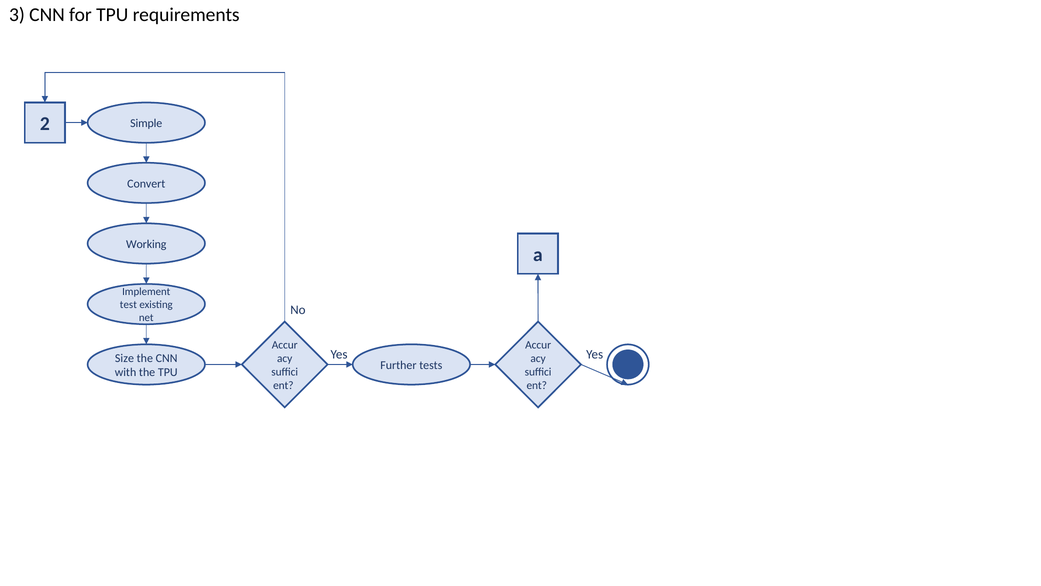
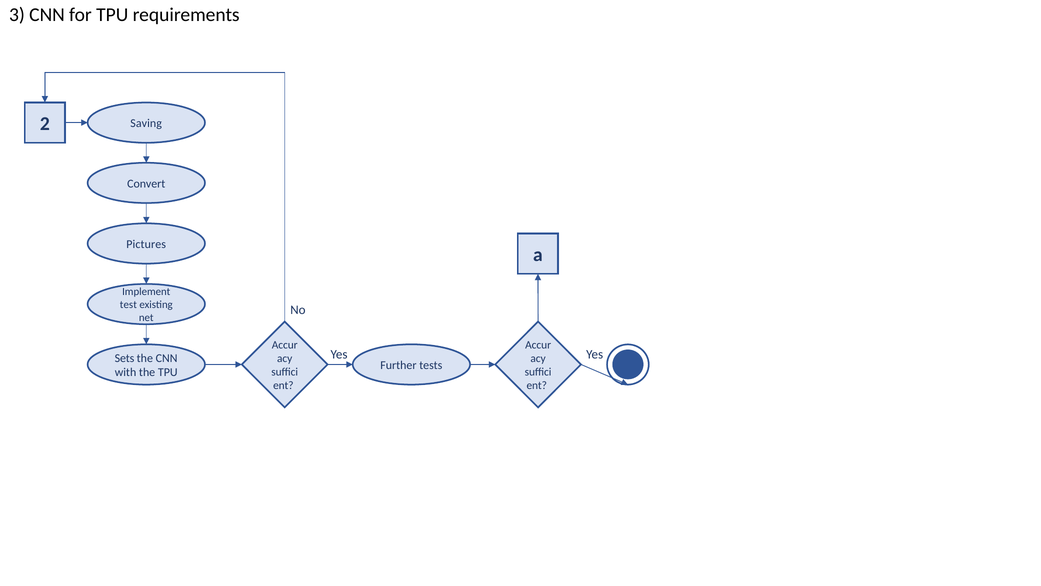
Simple: Simple -> Saving
Working: Working -> Pictures
Size: Size -> Sets
